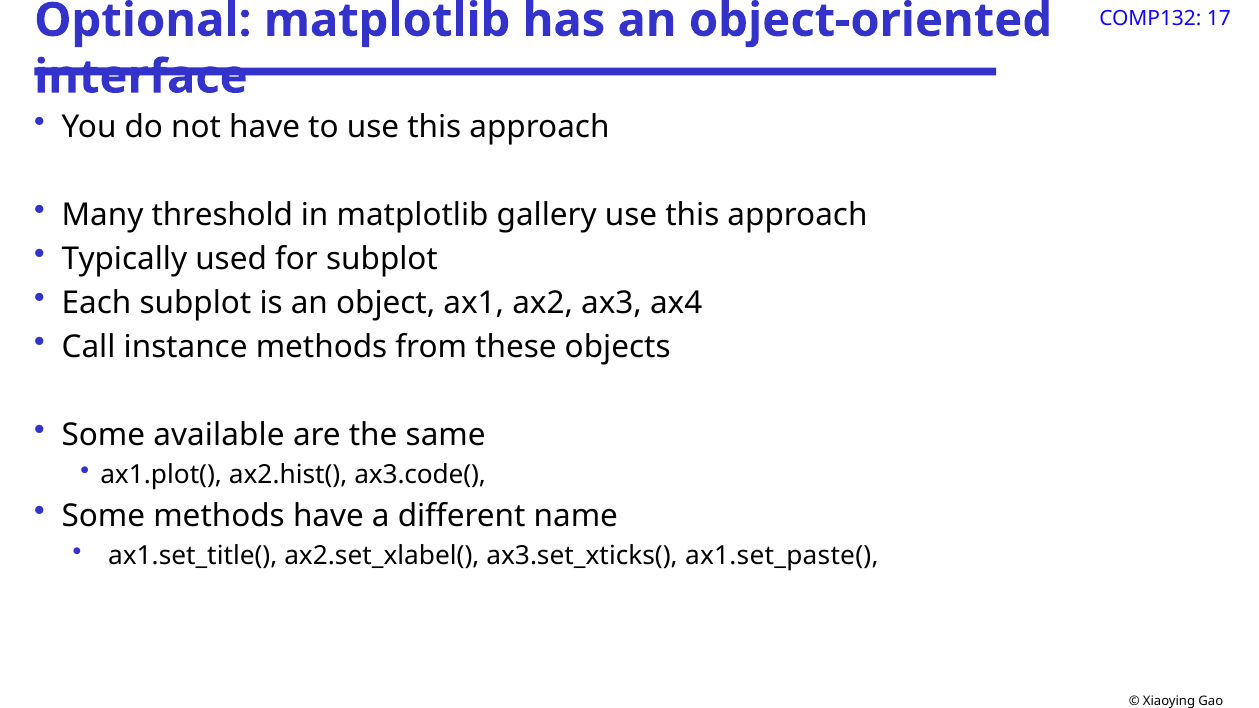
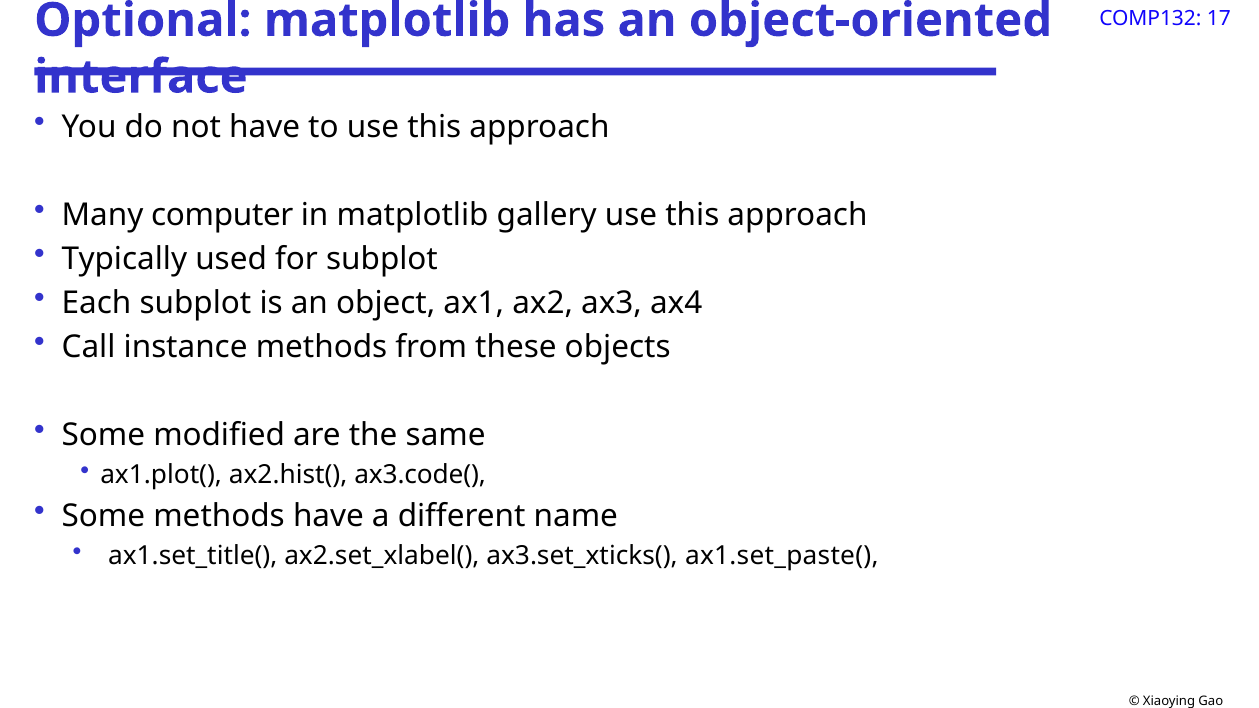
threshold: threshold -> computer
available: available -> modified
